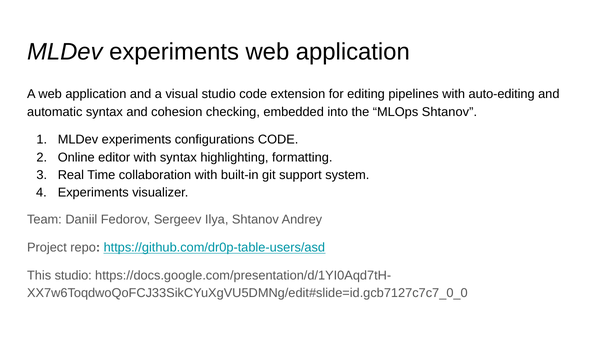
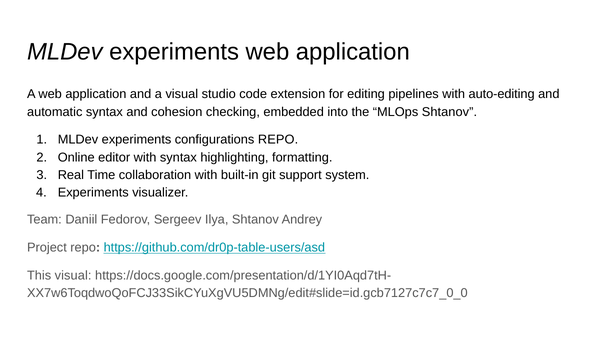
configurations CODE: CODE -> REPO
This studio: studio -> visual
